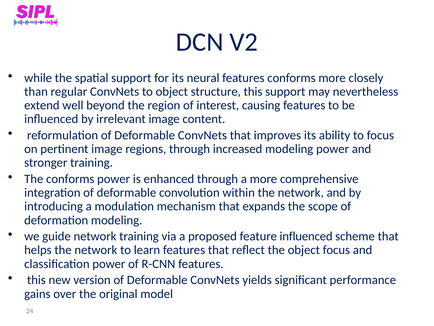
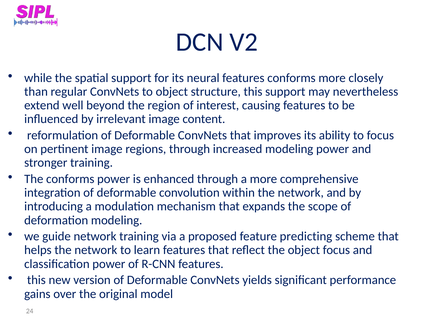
feature influenced: influenced -> predicting
